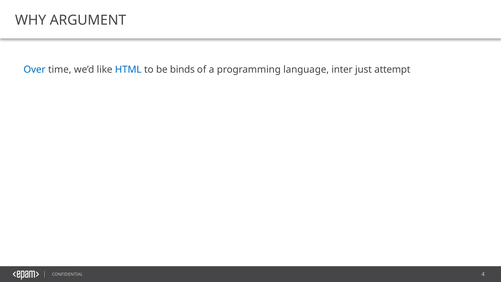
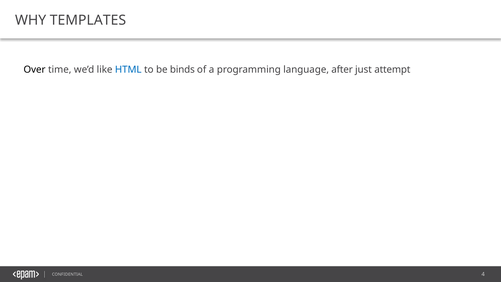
ARGUMENT: ARGUMENT -> TEMPLATES
Over colour: blue -> black
inter: inter -> after
